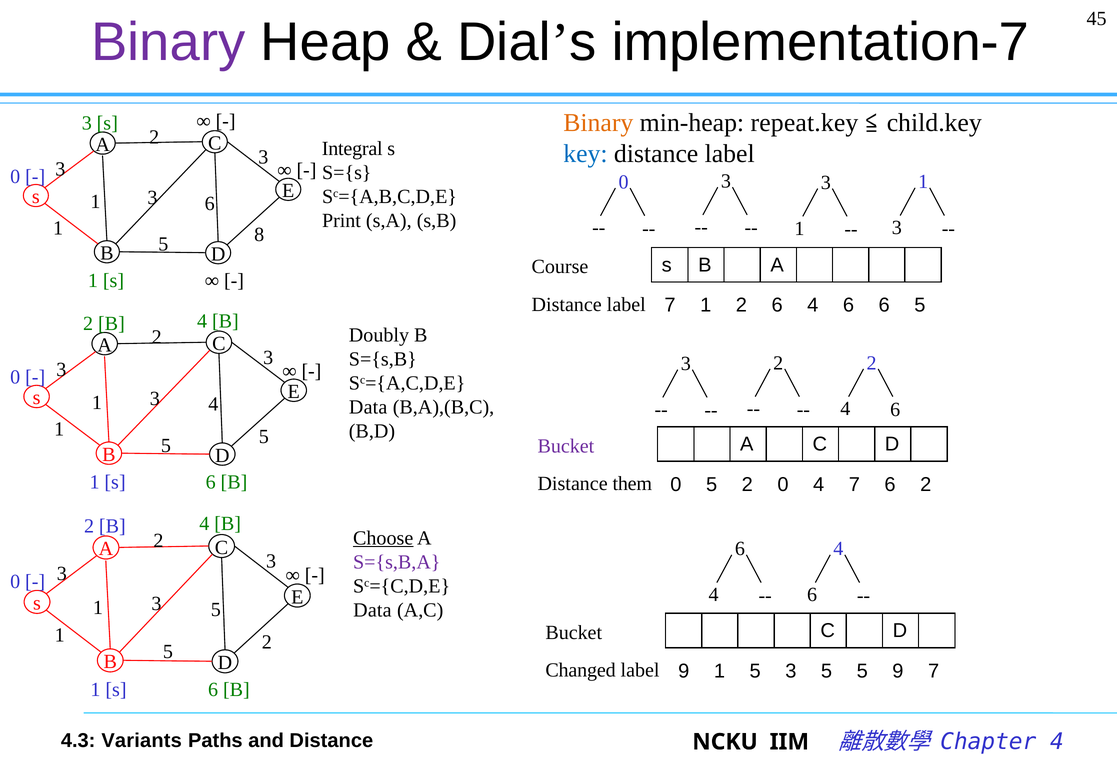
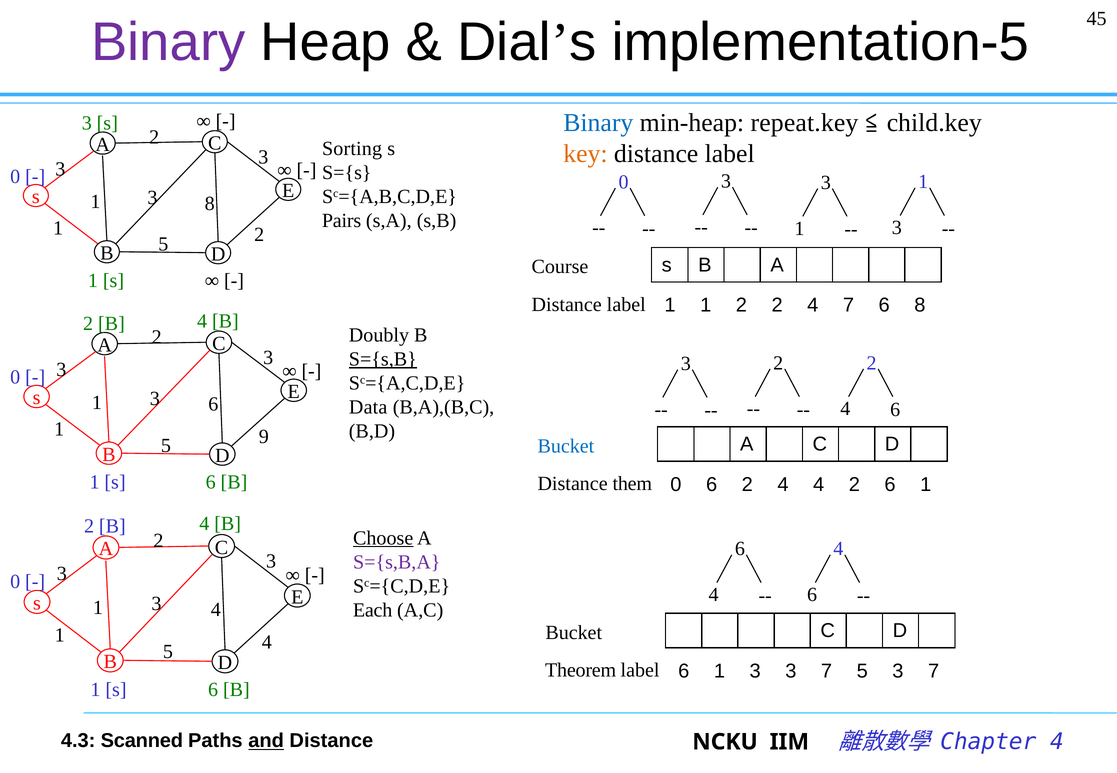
implementation-7: implementation-7 -> implementation-5
Binary at (598, 123) colour: orange -> blue
Integral: Integral -> Sorting
key colour: blue -> orange
1 6: 6 -> 8
Print: Print -> Pairs
5 8: 8 -> 2
label 7: 7 -> 1
1 2 6: 6 -> 2
4 6: 6 -> 7
6 5: 5 -> 8
S={s,B underline: none -> present
1 4: 4 -> 6
5 at (264, 437): 5 -> 9
Bucket at (566, 446) colour: purple -> blue
0 5: 5 -> 6
0 at (783, 485): 0 -> 4
7 at (854, 485): 7 -> 2
2 at (926, 485): 2 -> 1
5 at (216, 610): 5 -> 4
Data at (372, 610): Data -> Each
2 at (267, 642): 2 -> 4
Changed: Changed -> Theorem
label 9: 9 -> 6
5 at (755, 671): 5 -> 3
5 at (826, 671): 5 -> 7
5 9: 9 -> 3
Variants: Variants -> Scanned
and underline: none -> present
